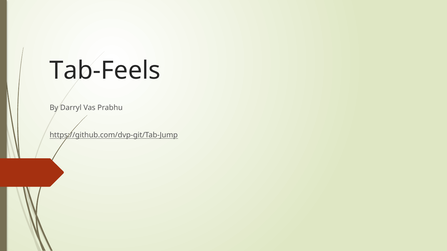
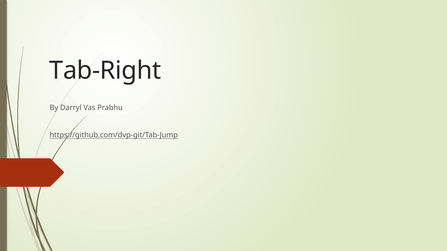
Tab-Feels: Tab-Feels -> Tab-Right
